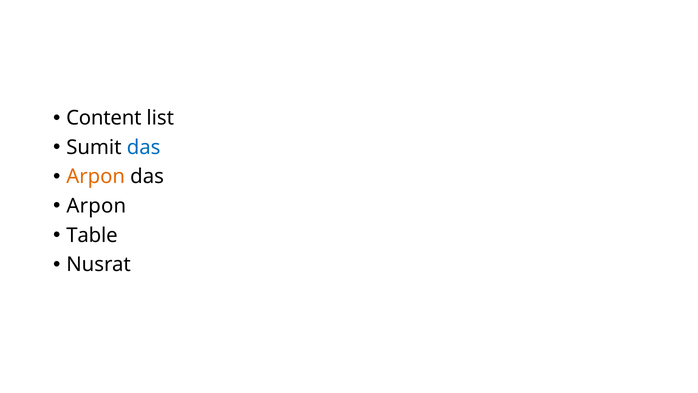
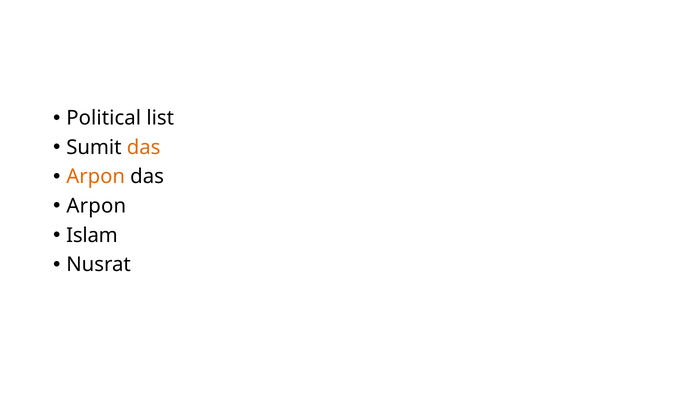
Content: Content -> Political
das at (144, 147) colour: blue -> orange
Table: Table -> Islam
